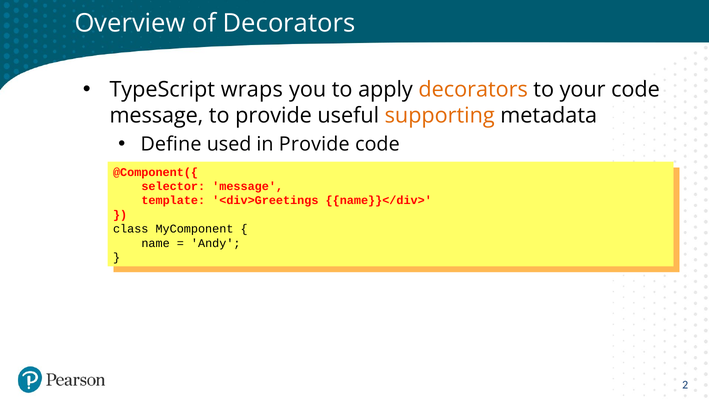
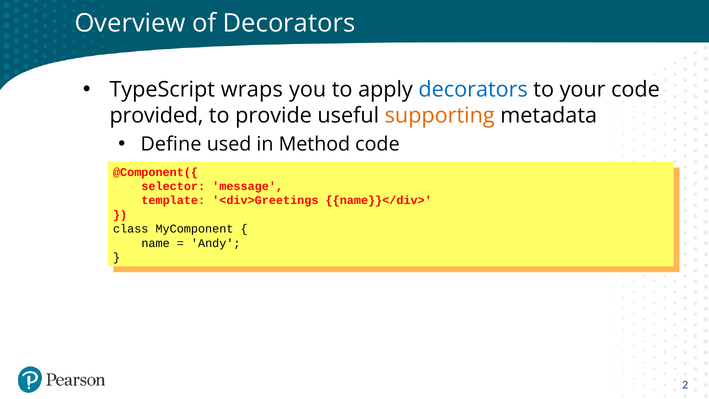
decorators at (473, 90) colour: orange -> blue
message at (156, 116): message -> provided
in Provide: Provide -> Method
